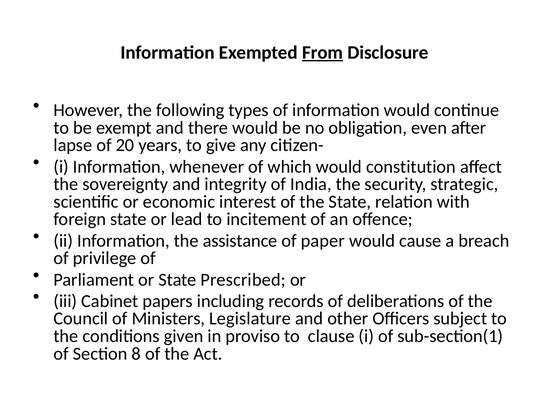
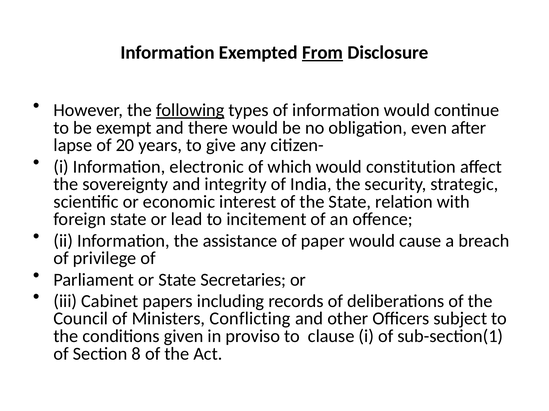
following underline: none -> present
whenever: whenever -> electronic
Prescribed: Prescribed -> Secretaries
Legislature: Legislature -> Conflicting
